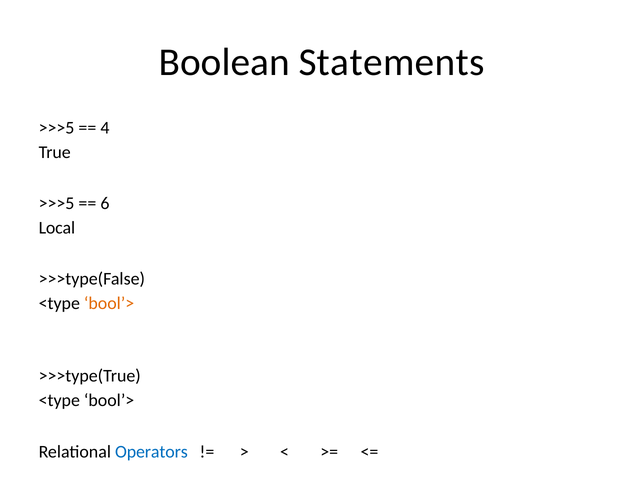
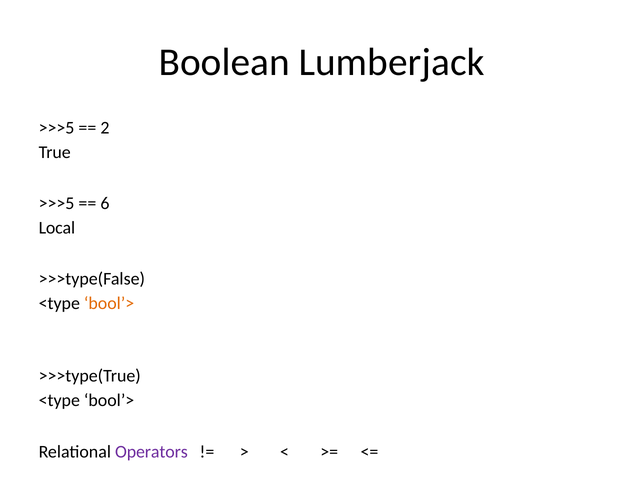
Statements: Statements -> Lumberjack
4: 4 -> 2
Operators colour: blue -> purple
